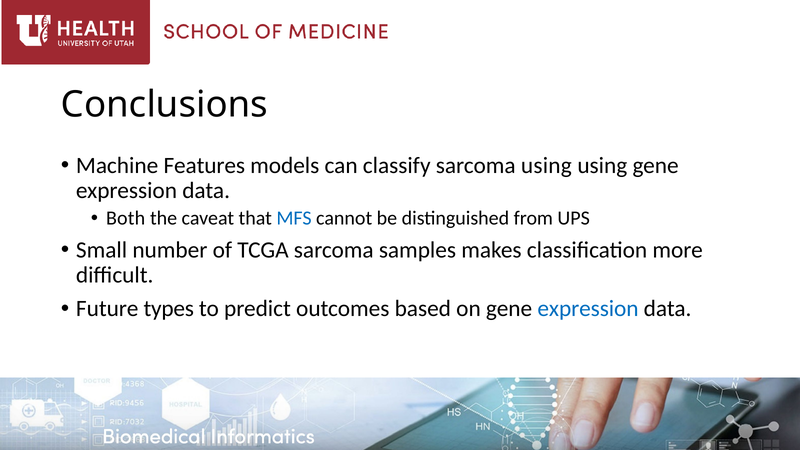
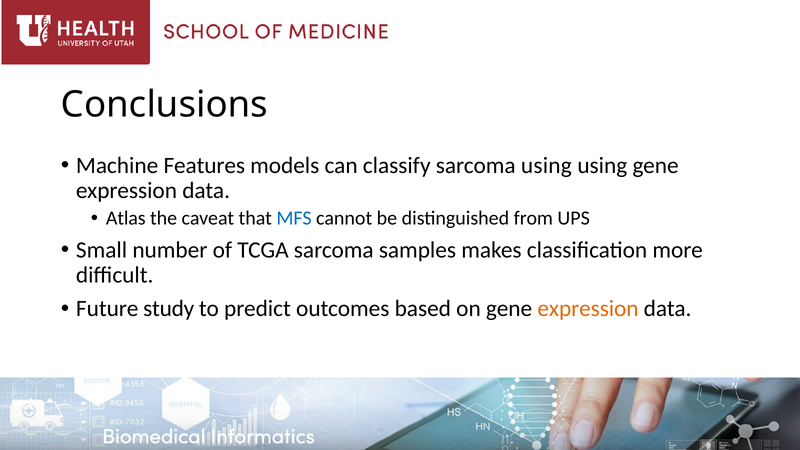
Both: Both -> Atlas
types: types -> study
expression at (588, 309) colour: blue -> orange
